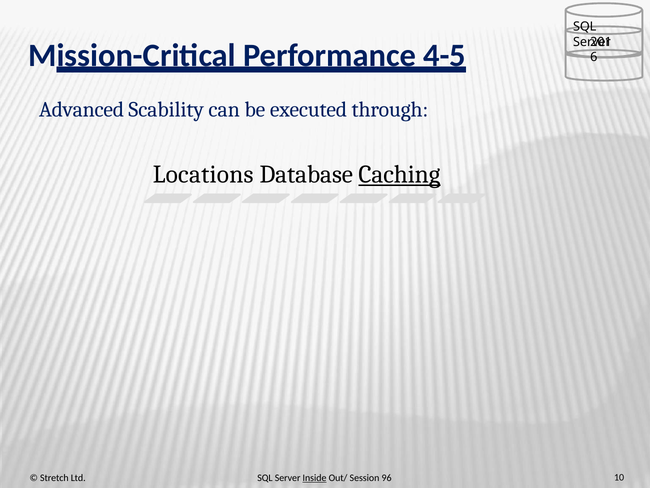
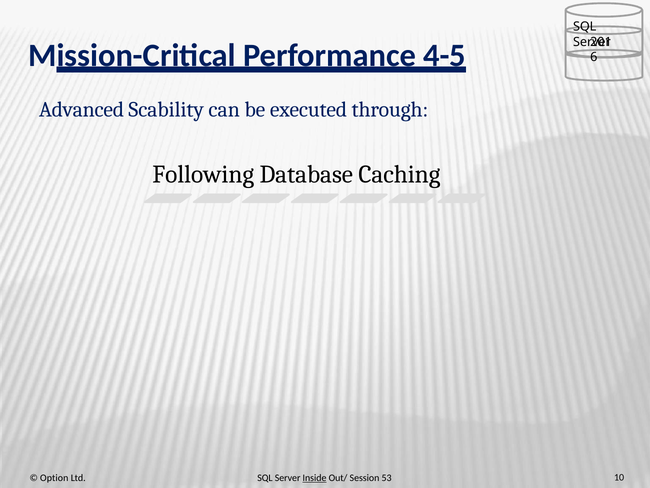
Locations: Locations -> Following
Caching underline: present -> none
Stretch: Stretch -> Option
96: 96 -> 53
